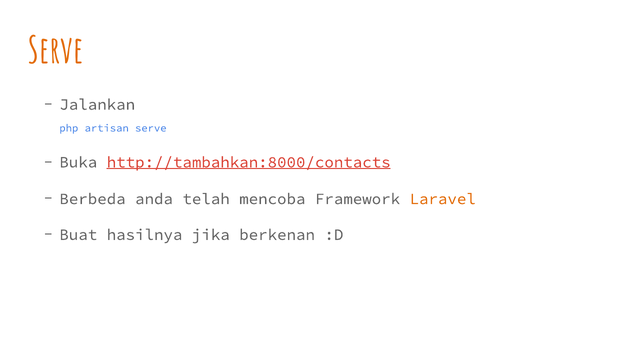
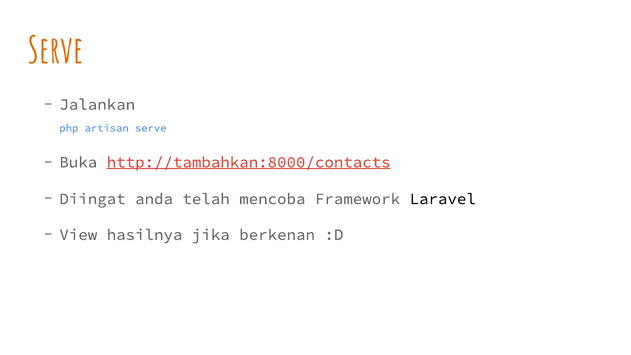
Berbeda: Berbeda -> Diingat
Laravel colour: orange -> black
Buat: Buat -> View
